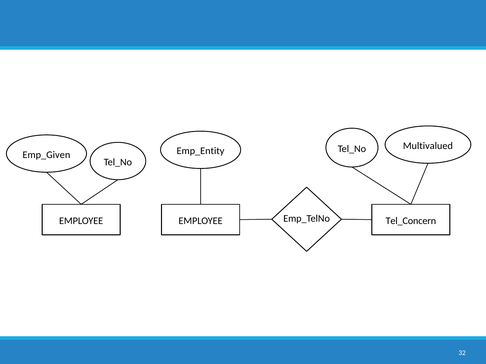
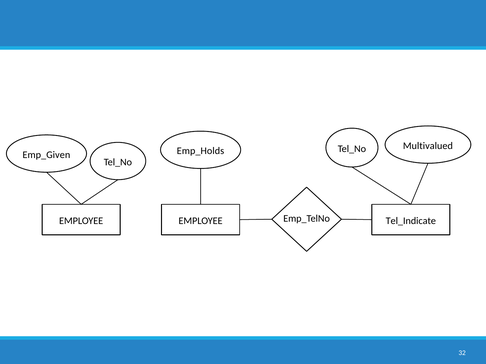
Emp_Entity: Emp_Entity -> Emp_Holds
Tel_Concern: Tel_Concern -> Tel_Indicate
